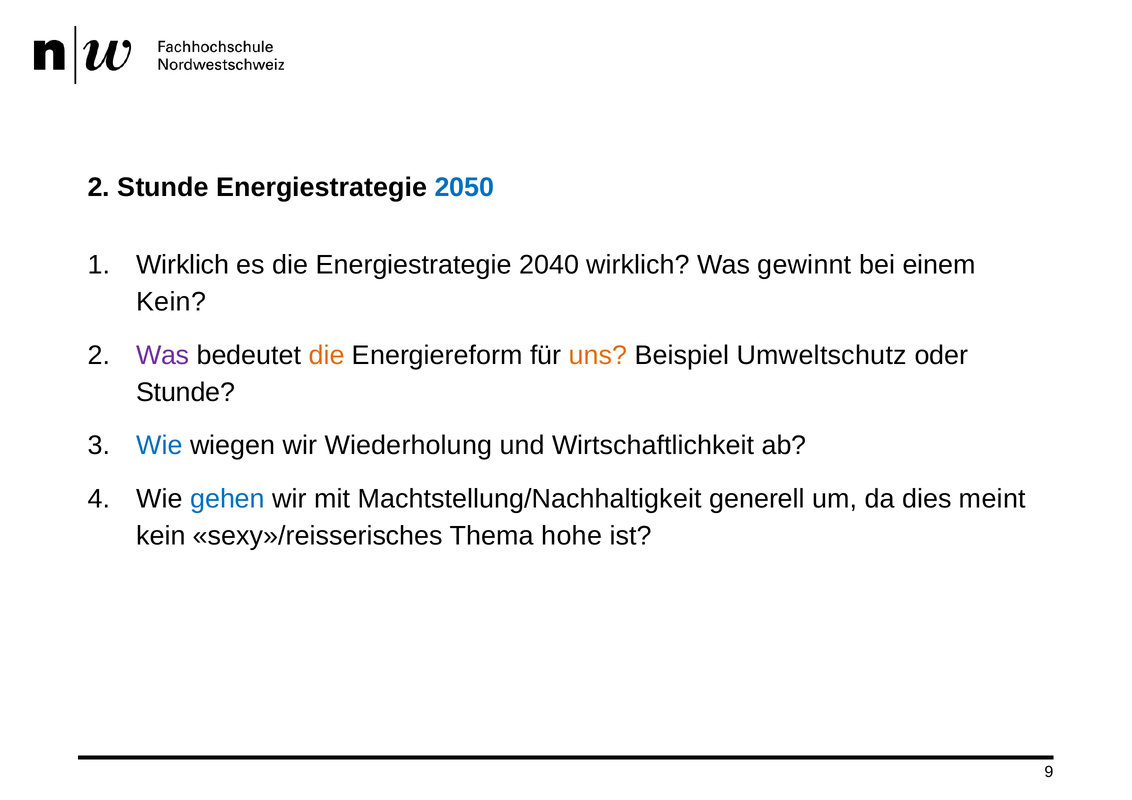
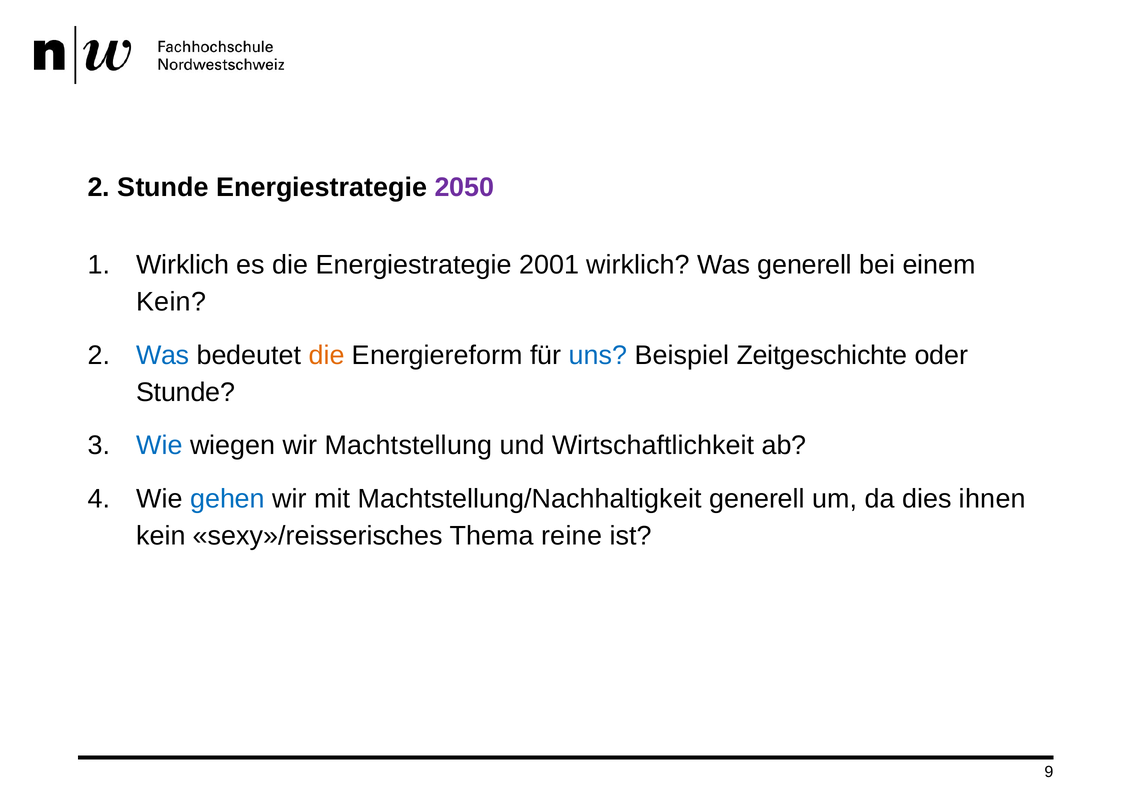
2050 colour: blue -> purple
2040: 2040 -> 2001
Was gewinnt: gewinnt -> generell
Was at (163, 355) colour: purple -> blue
uns colour: orange -> blue
Umweltschutz: Umweltschutz -> Zeitgeschichte
Wiederholung: Wiederholung -> Machtstellung
meint: meint -> ihnen
hohe: hohe -> reine
